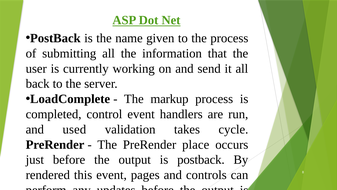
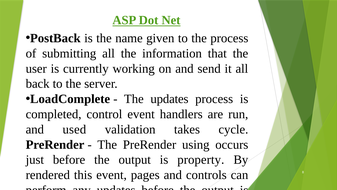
The markup: markup -> updates
place: place -> using
is postback: postback -> property
